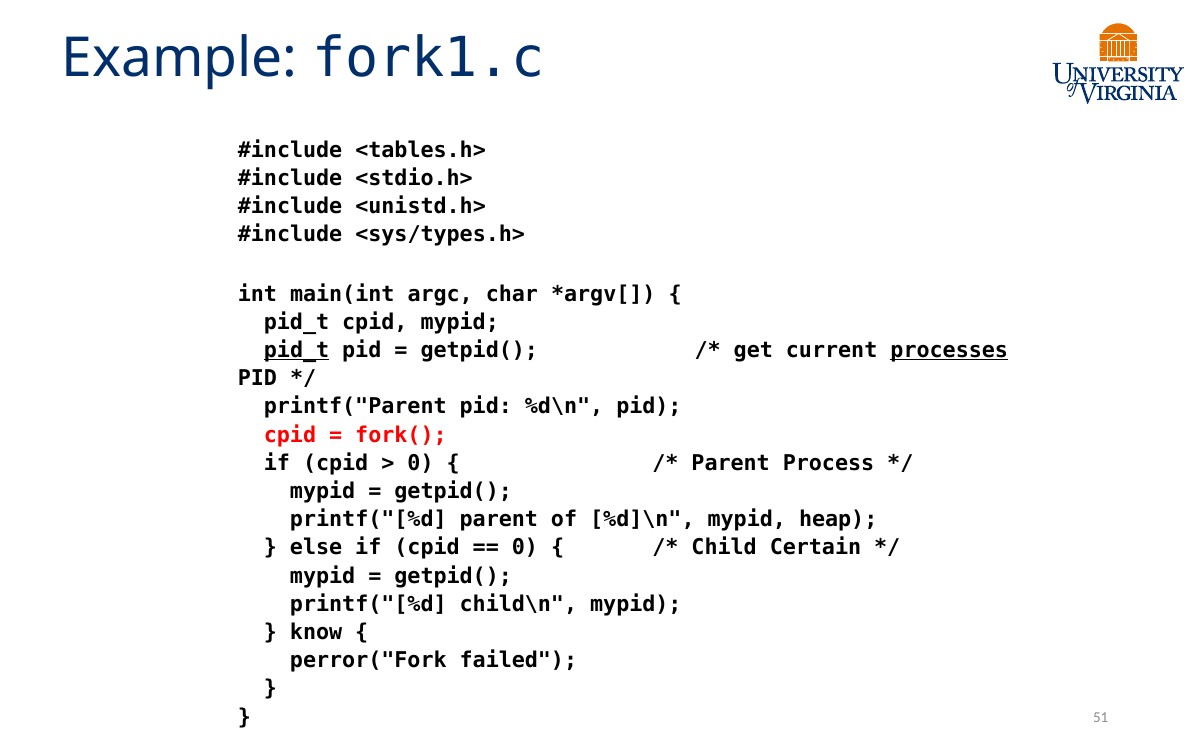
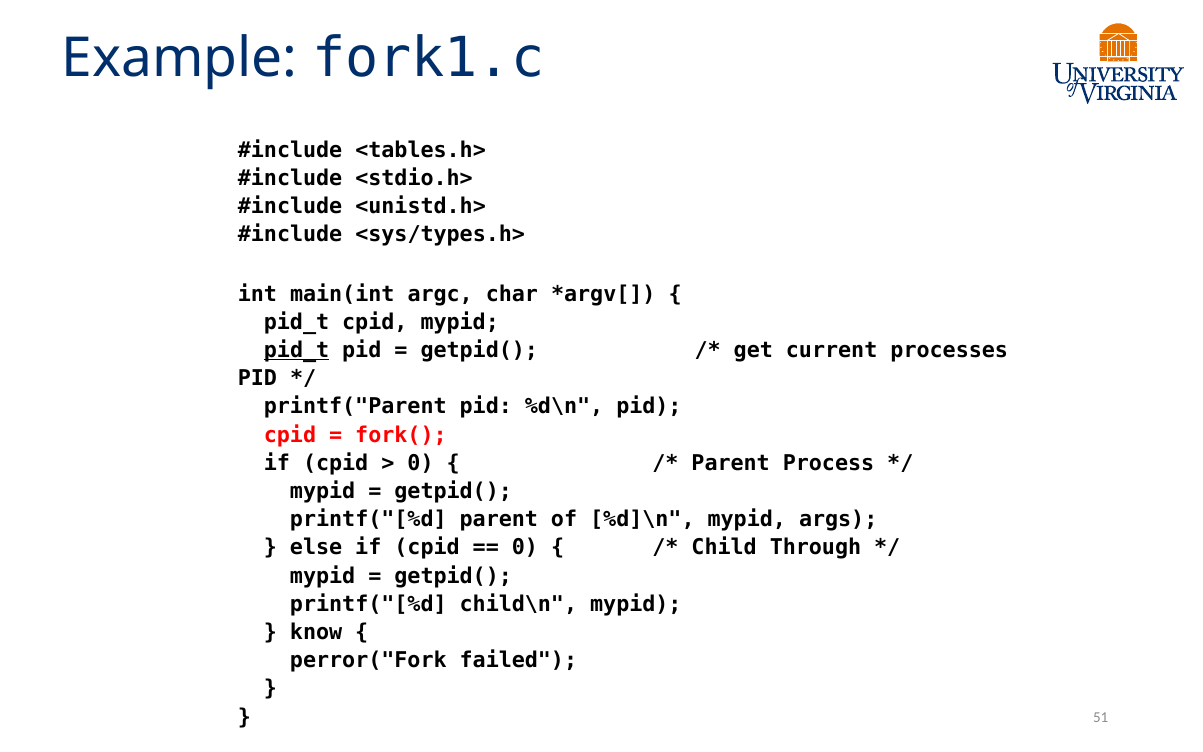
processes underline: present -> none
heap: heap -> args
Certain: Certain -> Through
